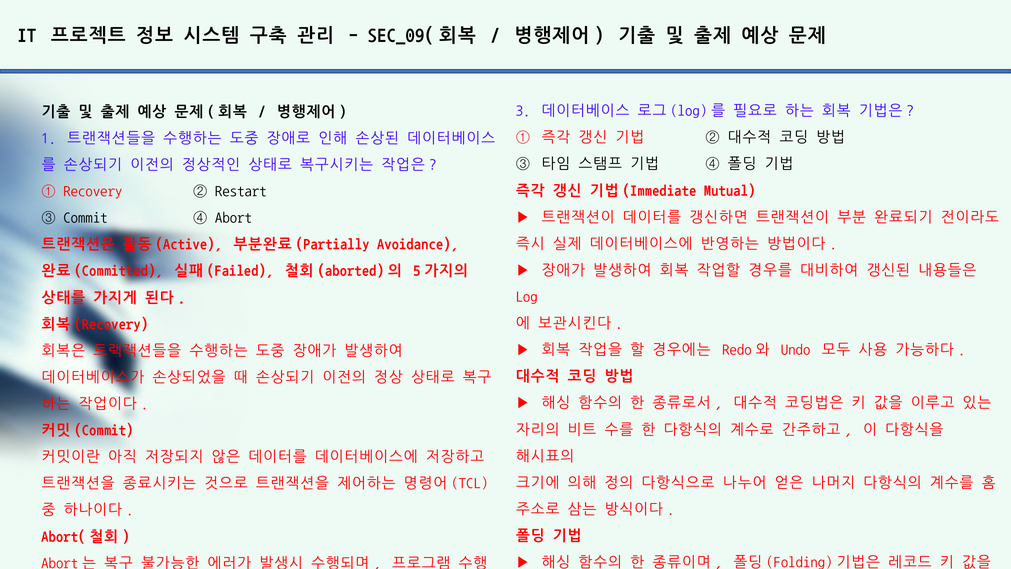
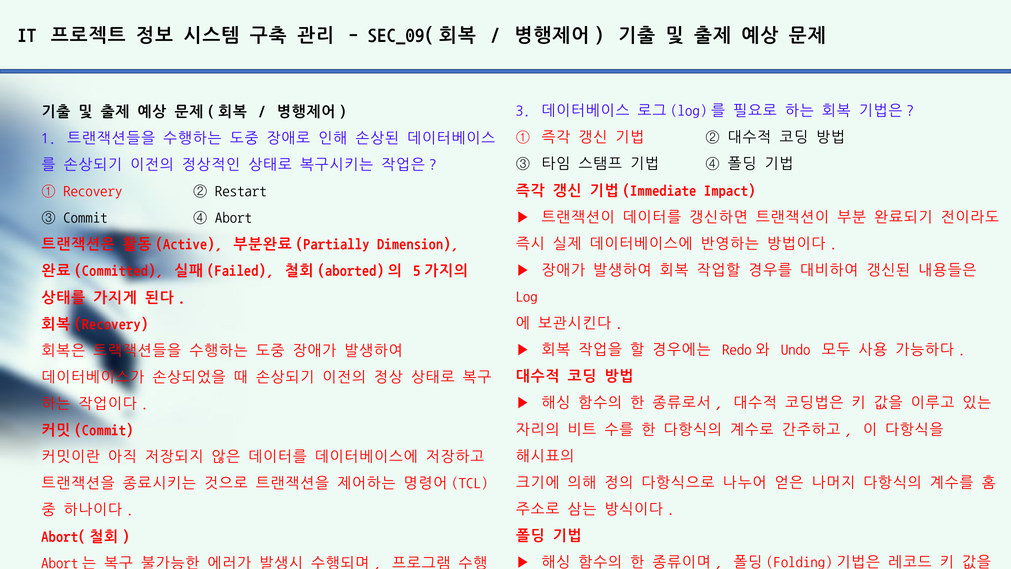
Mutual: Mutual -> Impact
Avoidance: Avoidance -> Dimension
